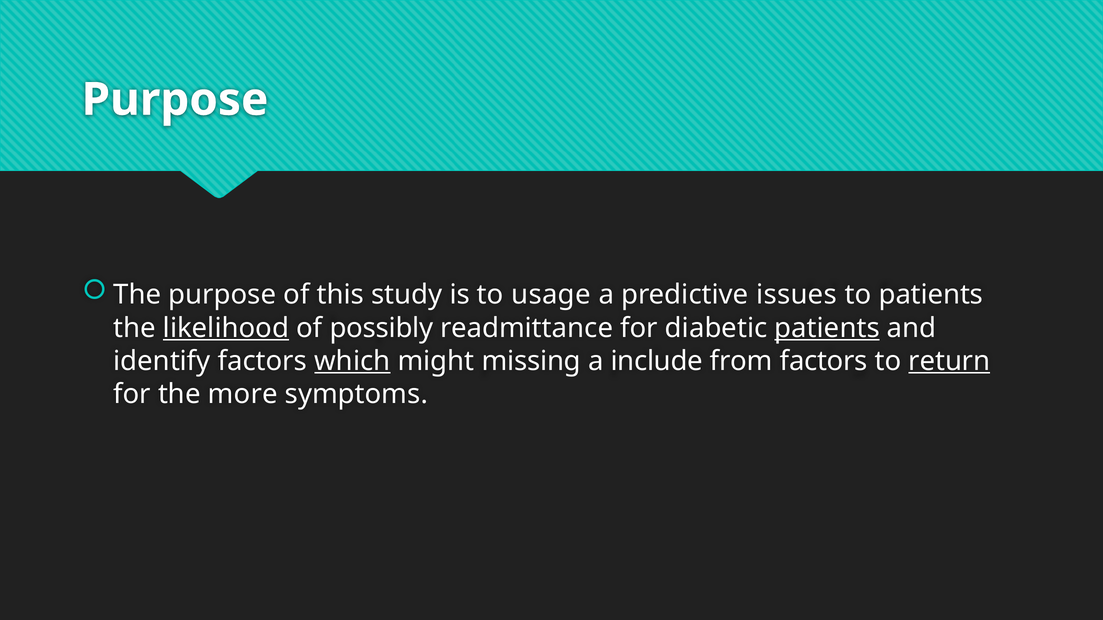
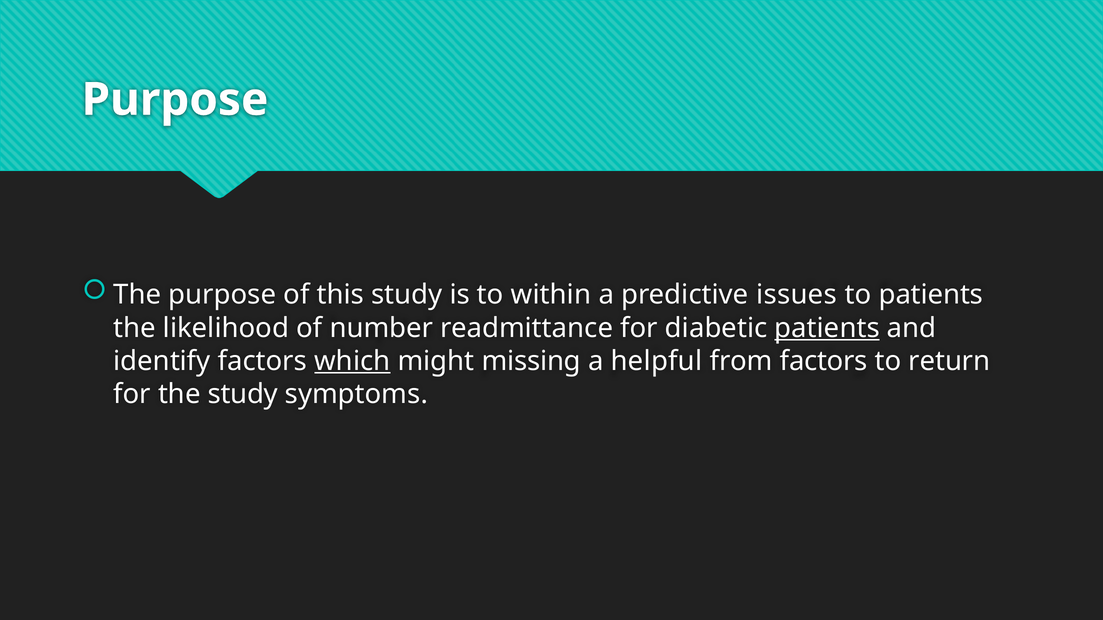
usage: usage -> within
likelihood underline: present -> none
possibly: possibly -> number
include: include -> helpful
return underline: present -> none
the more: more -> study
